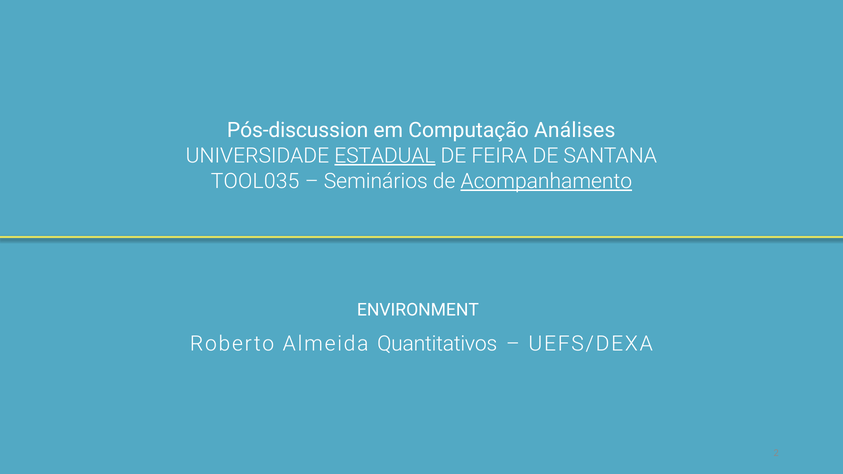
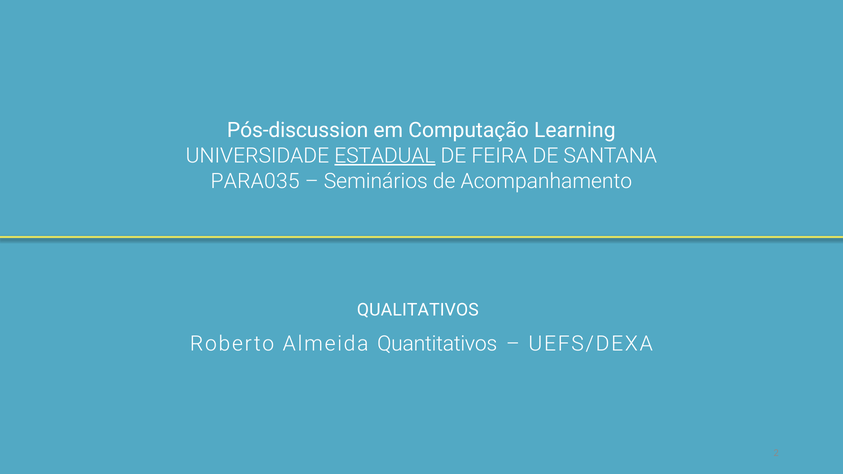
Análises: Análises -> Learning
TOOL035: TOOL035 -> PARA035
Acompanhamento underline: present -> none
ENVIRONMENT: ENVIRONMENT -> QUALITATIVOS
